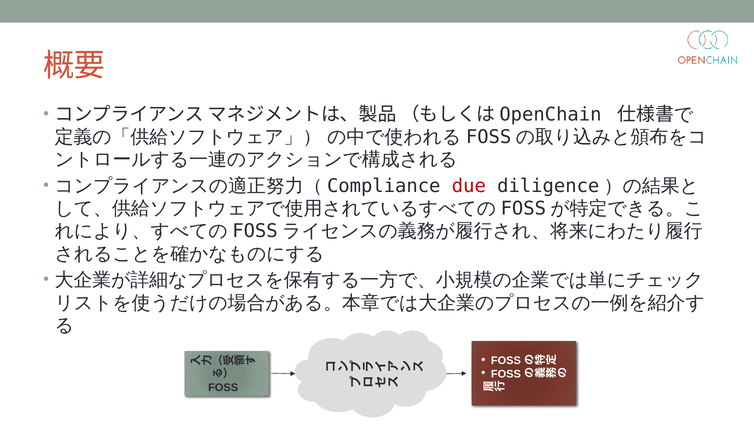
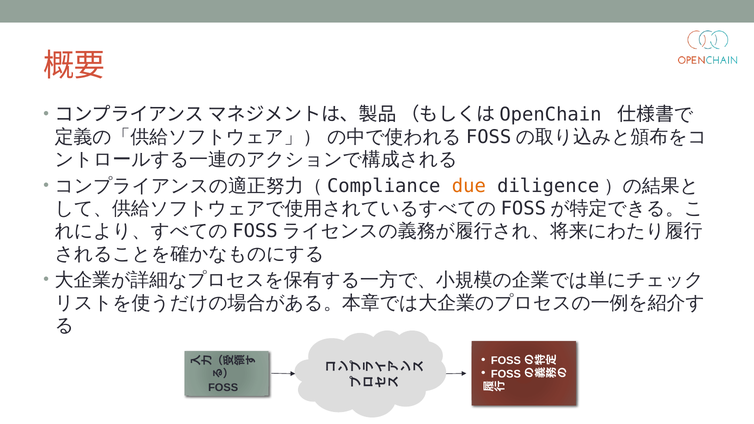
due colour: red -> orange
